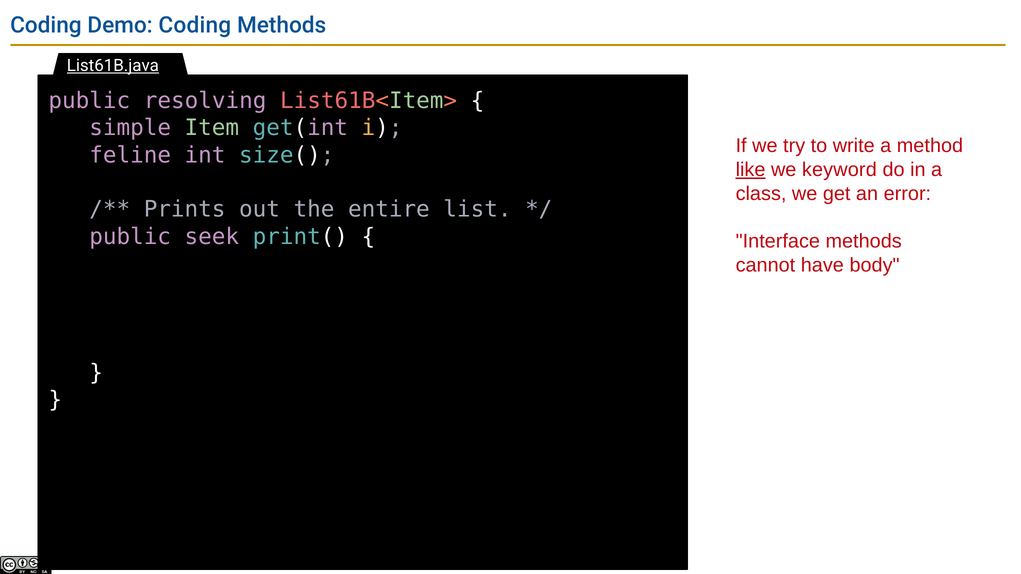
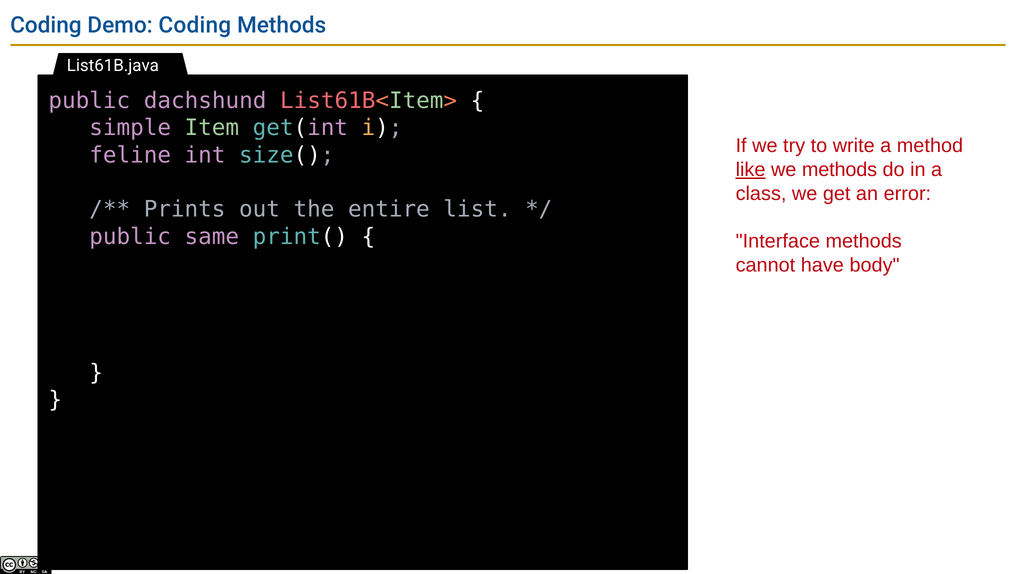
List61B.java underline: present -> none
resolving: resolving -> dachshund
we keyword: keyword -> methods
seek: seek -> same
